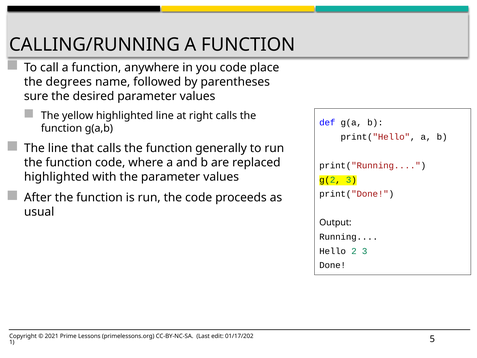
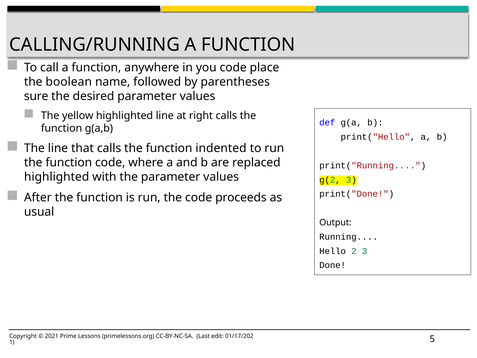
degrees: degrees -> boolean
generally: generally -> indented
